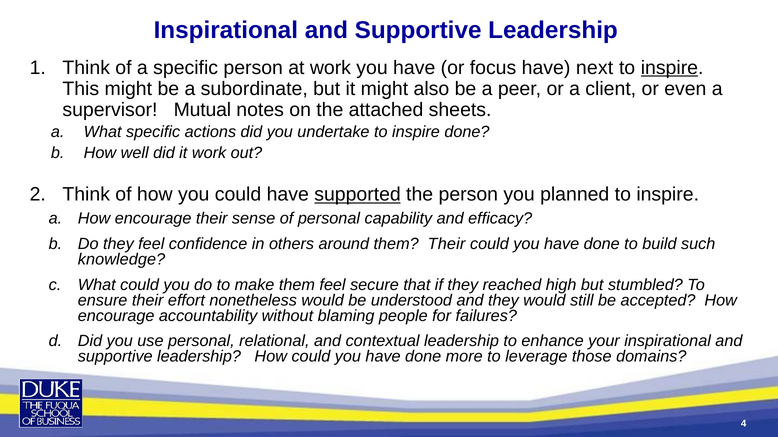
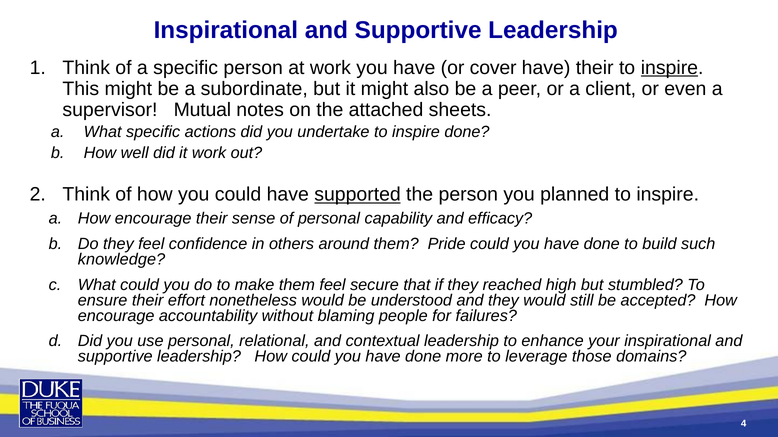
focus: focus -> cover
have next: next -> their
them Their: Their -> Pride
